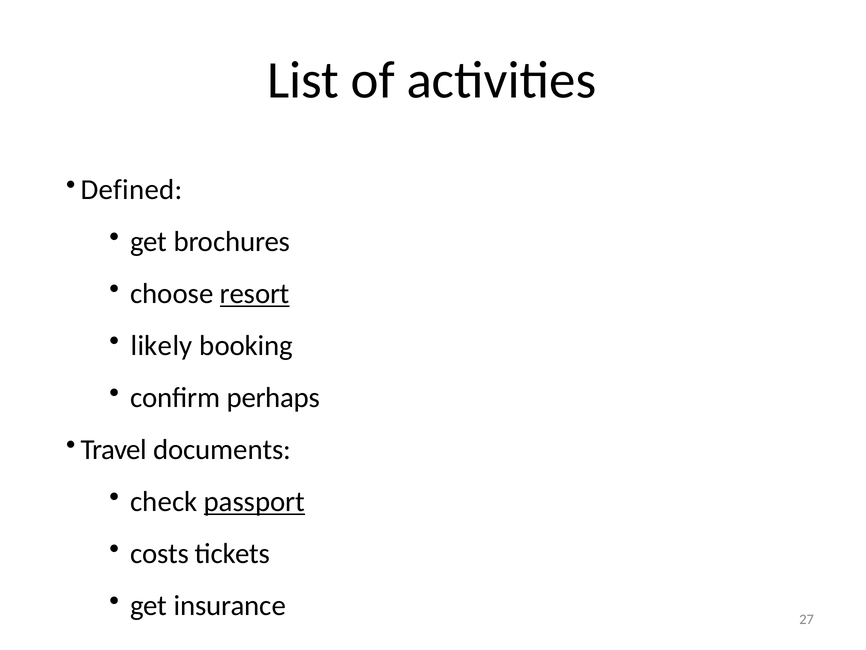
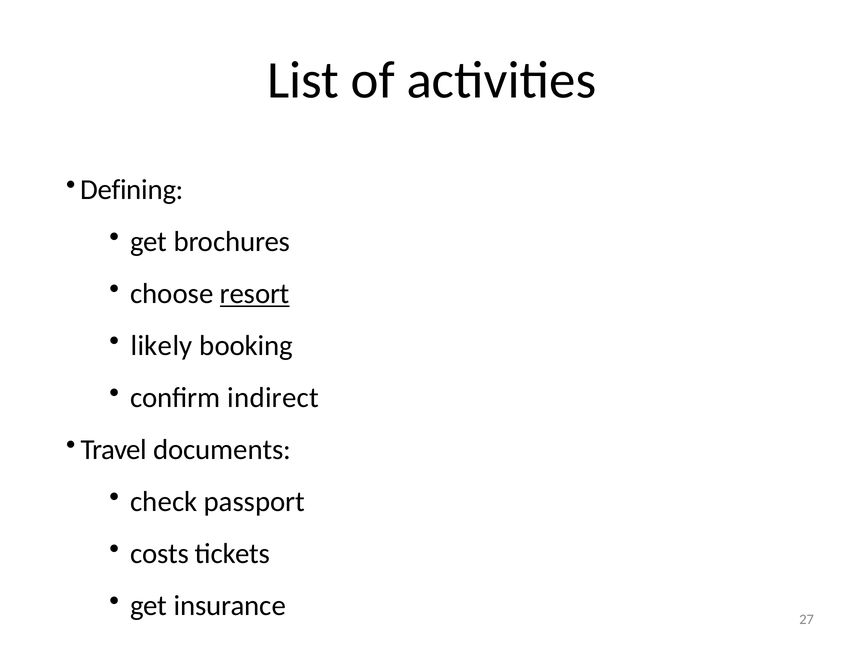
Defined: Defined -> Defining
perhaps: perhaps -> indirect
passport underline: present -> none
